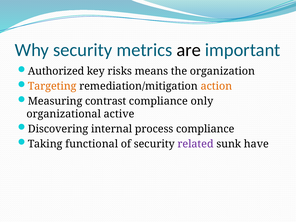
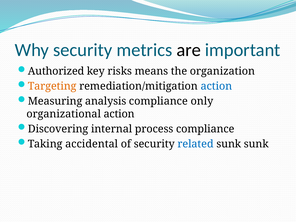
action at (216, 86) colour: orange -> blue
contrast: contrast -> analysis
organizational active: active -> action
functional: functional -> accidental
related colour: purple -> blue
sunk have: have -> sunk
